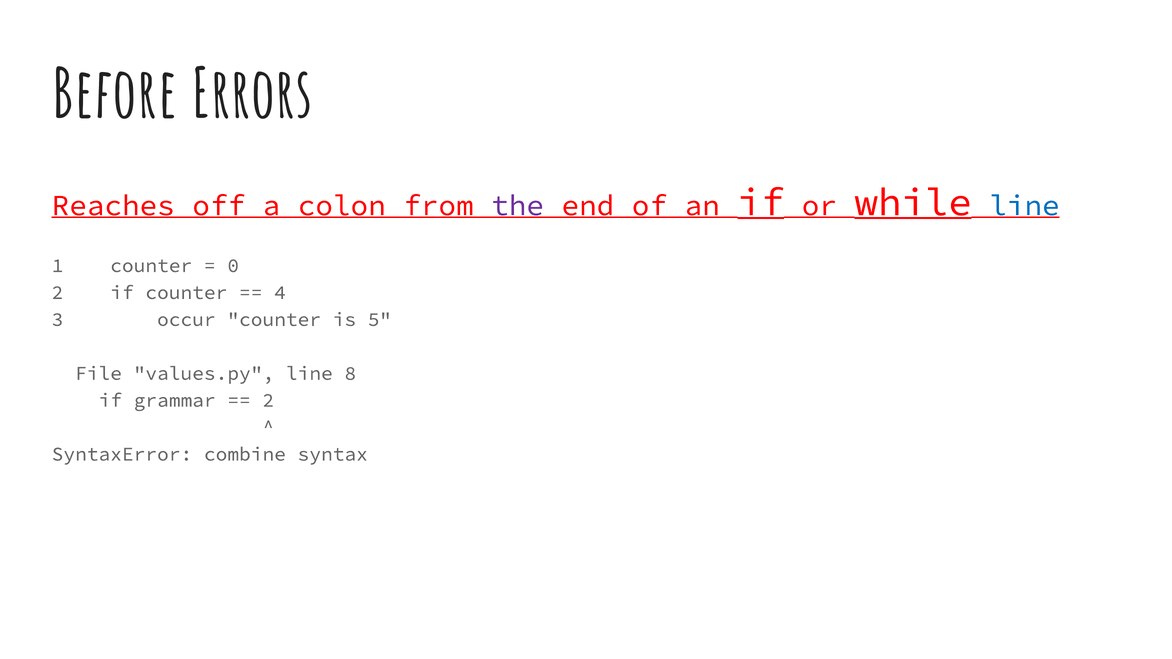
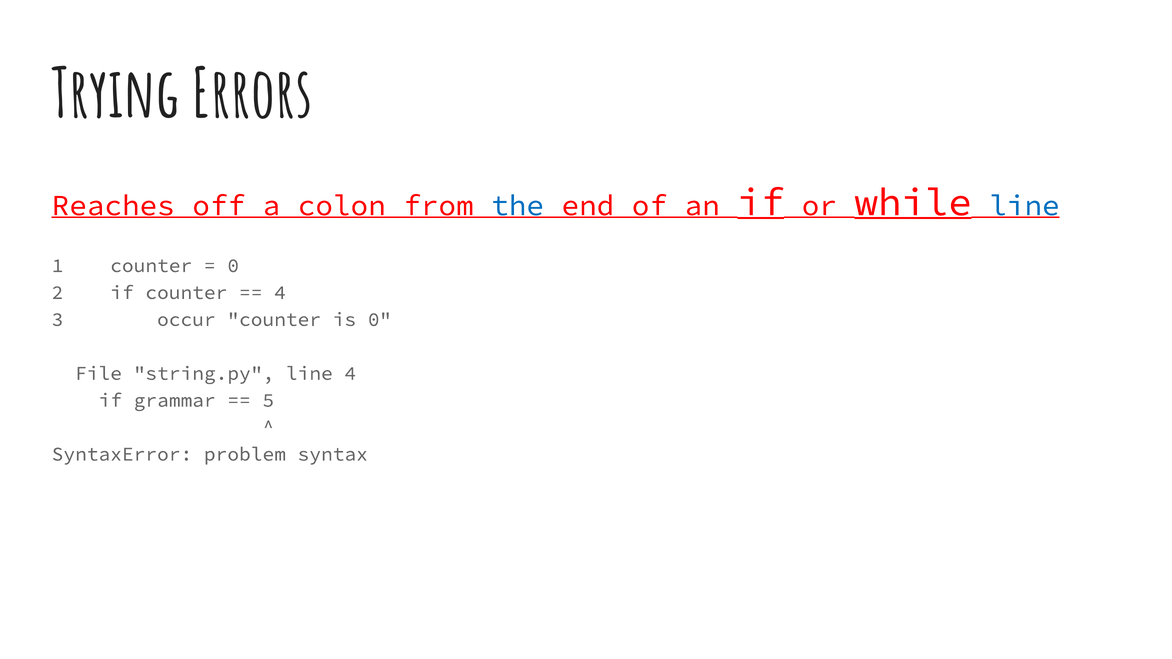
Before: Before -> Trying
the colour: purple -> blue
is 5: 5 -> 0
values.py: values.py -> string.py
line 8: 8 -> 4
2 at (268, 400): 2 -> 5
combine: combine -> problem
